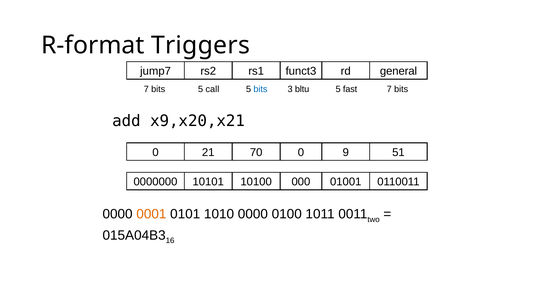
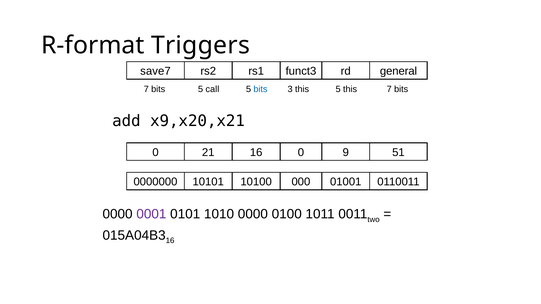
jump7: jump7 -> save7
3 bltu: bltu -> this
5 fast: fast -> this
21 70: 70 -> 16
0001 colour: orange -> purple
